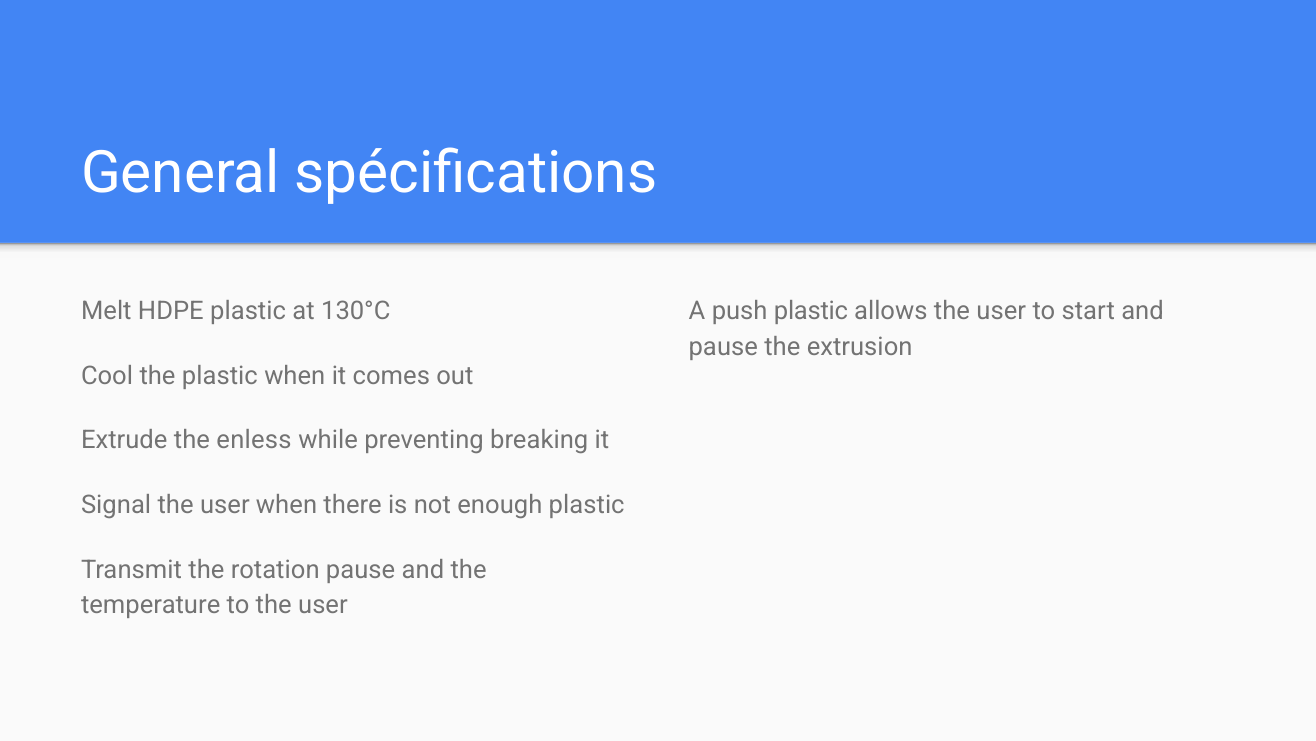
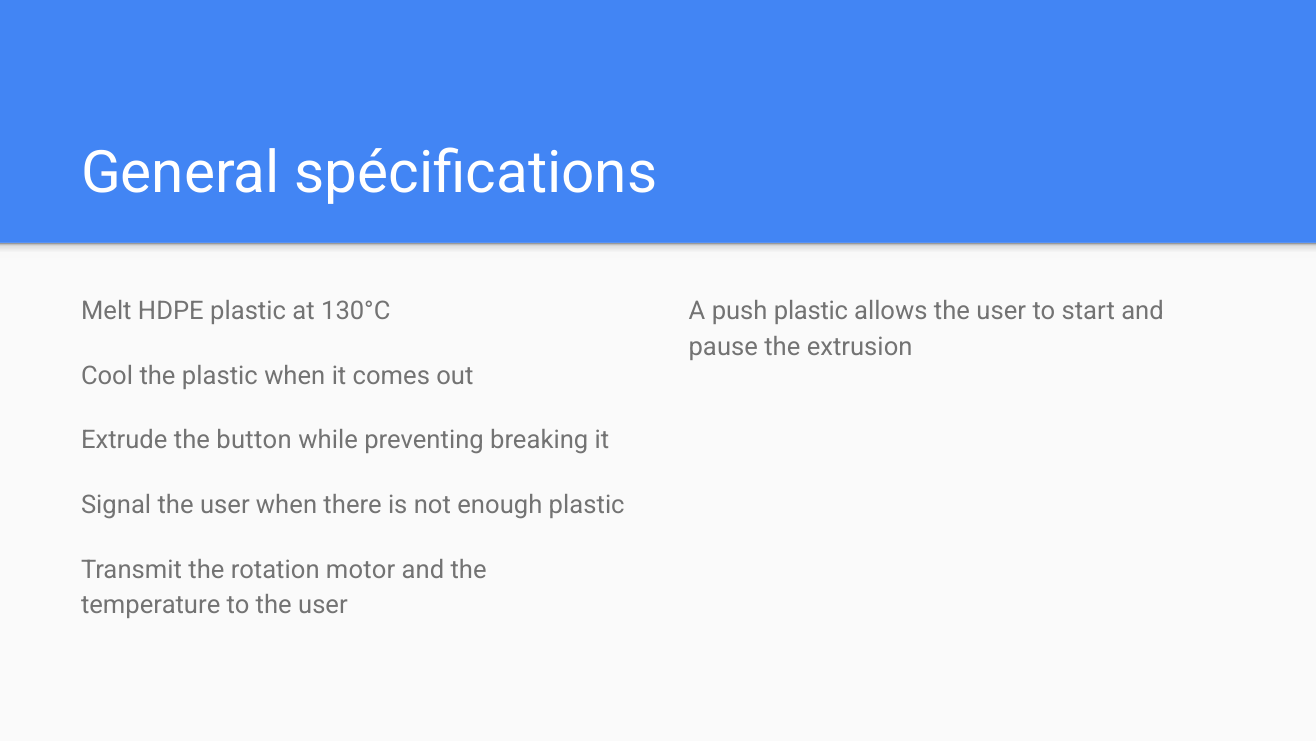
enless: enless -> button
rotation pause: pause -> motor
